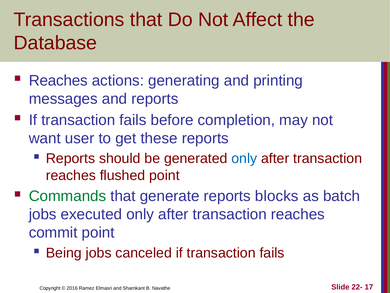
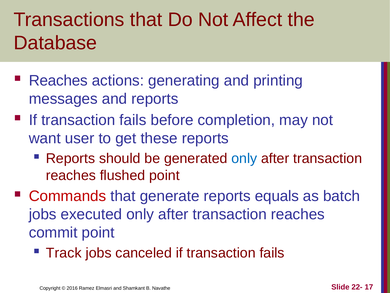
Commands colour: green -> red
blocks: blocks -> equals
Being: Being -> Track
